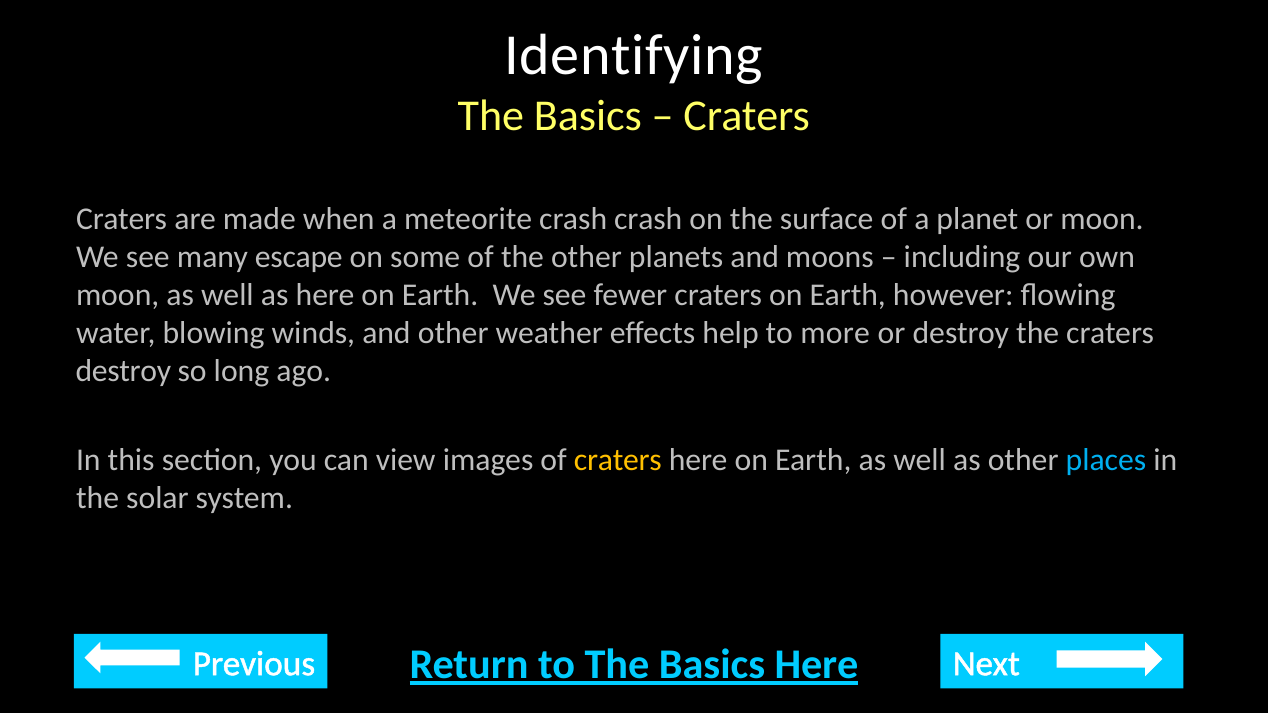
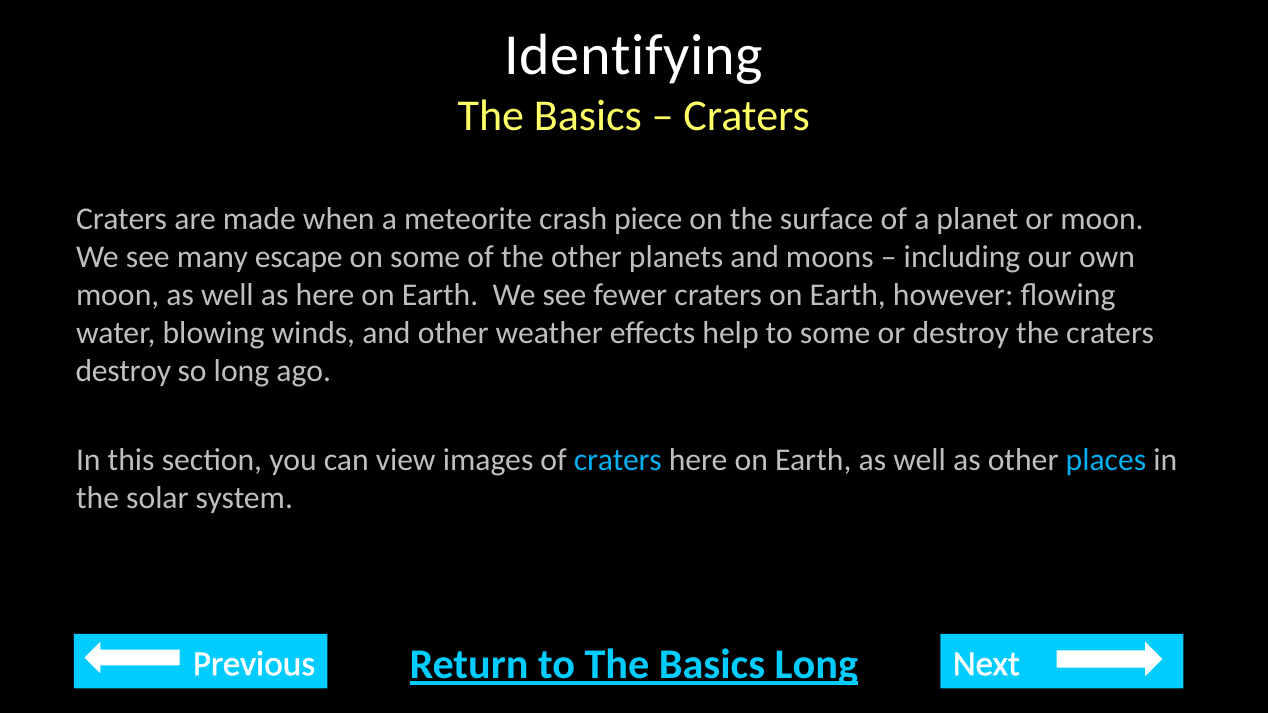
crash crash: crash -> piece
to more: more -> some
craters at (618, 460) colour: yellow -> light blue
Basics Here: Here -> Long
